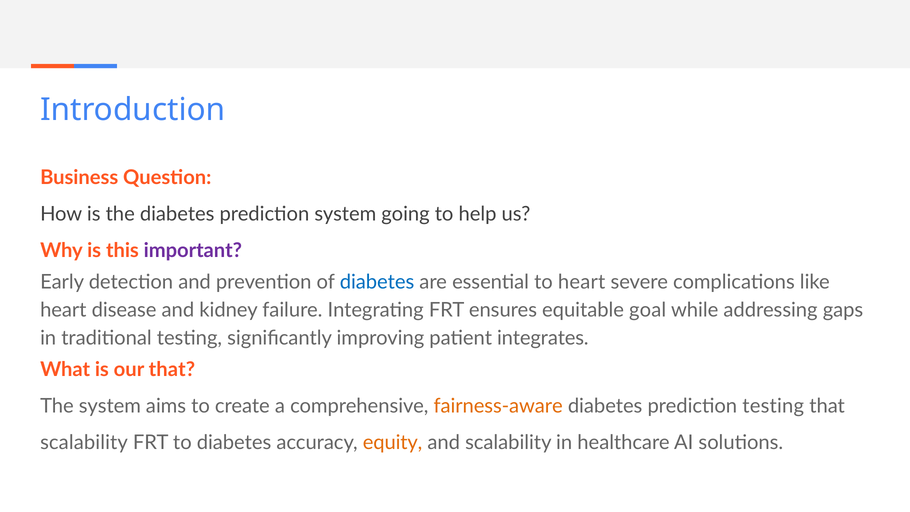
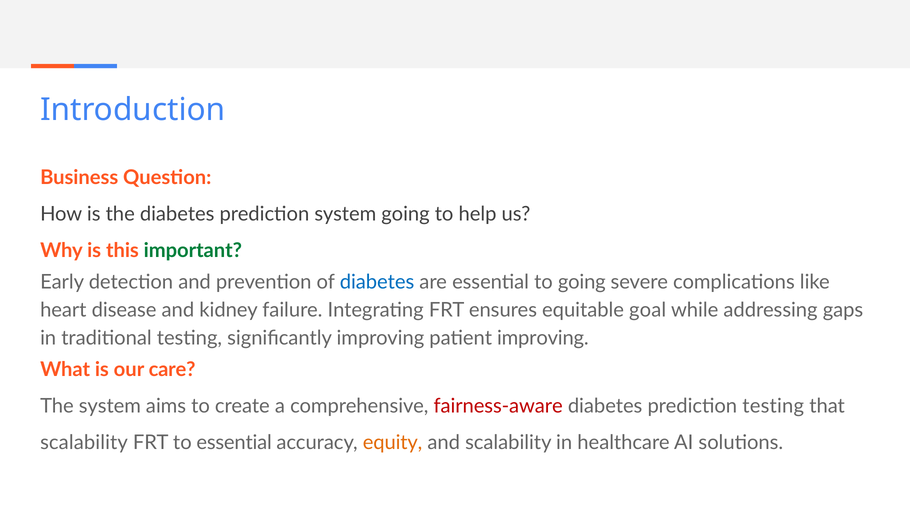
important colour: purple -> green
to heart: heart -> going
patient integrates: integrates -> improving
our that: that -> care
fairness-aware colour: orange -> red
to diabetes: diabetes -> essential
